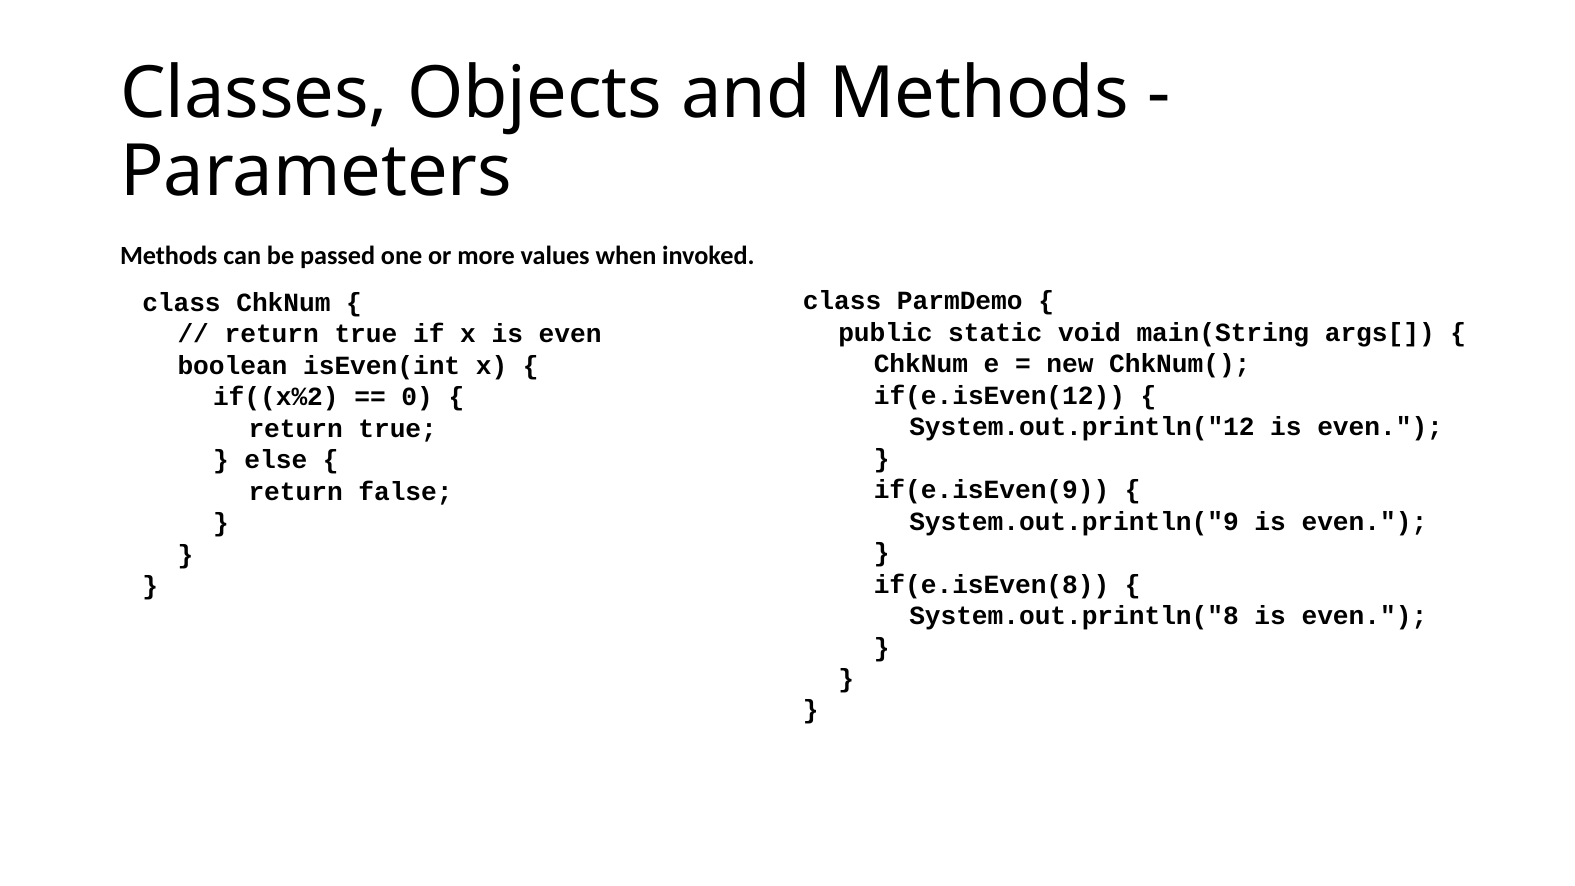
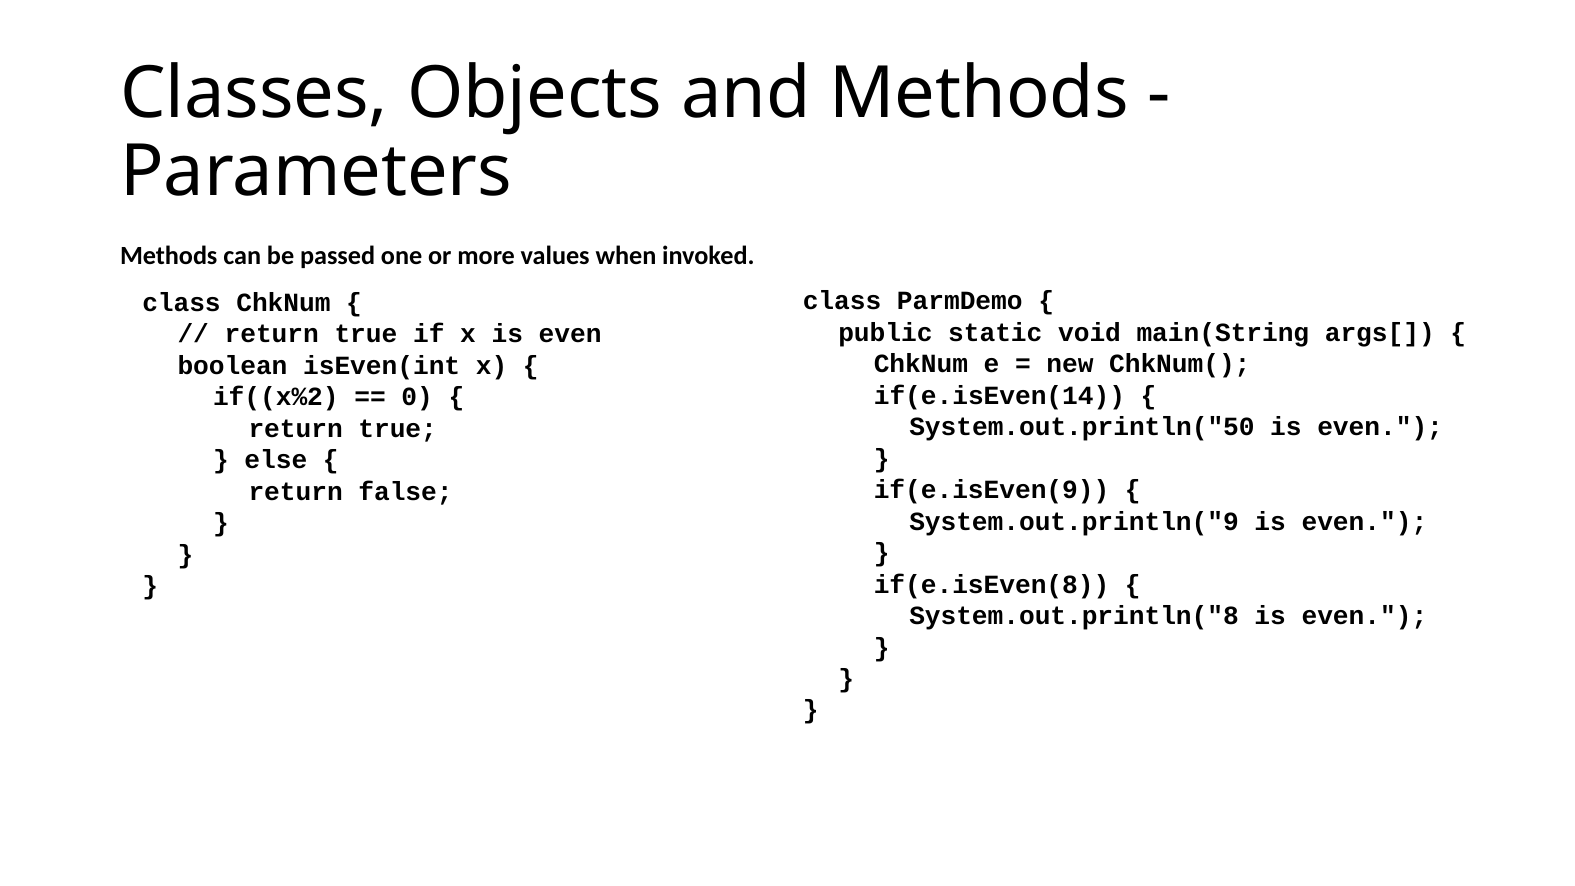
if(e.isEven(12: if(e.isEven(12 -> if(e.isEven(14
System.out.println("12: System.out.println("12 -> System.out.println("50
